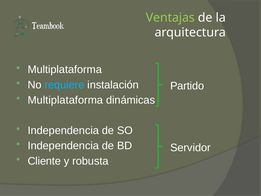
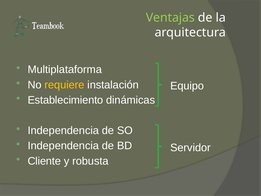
requiere colour: light blue -> yellow
Partido: Partido -> Equipo
Multiplataforma at (65, 100): Multiplataforma -> Establecimiento
